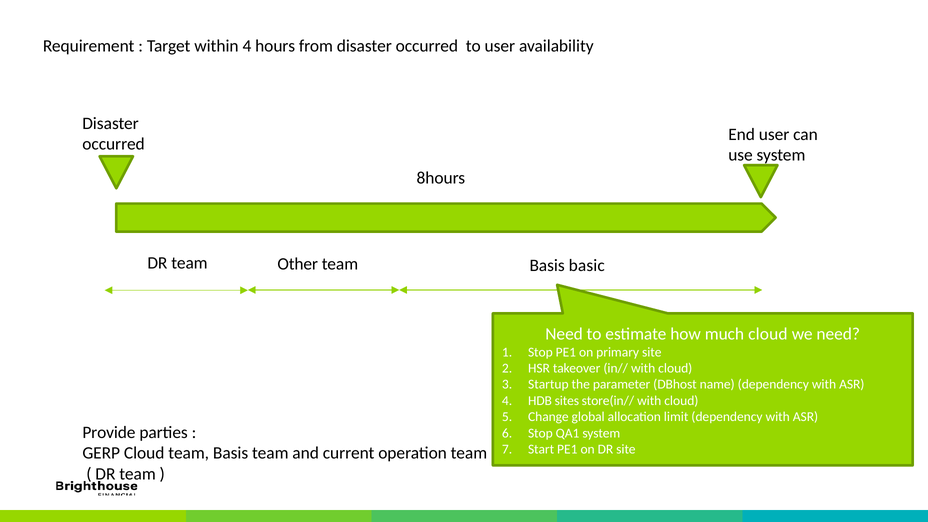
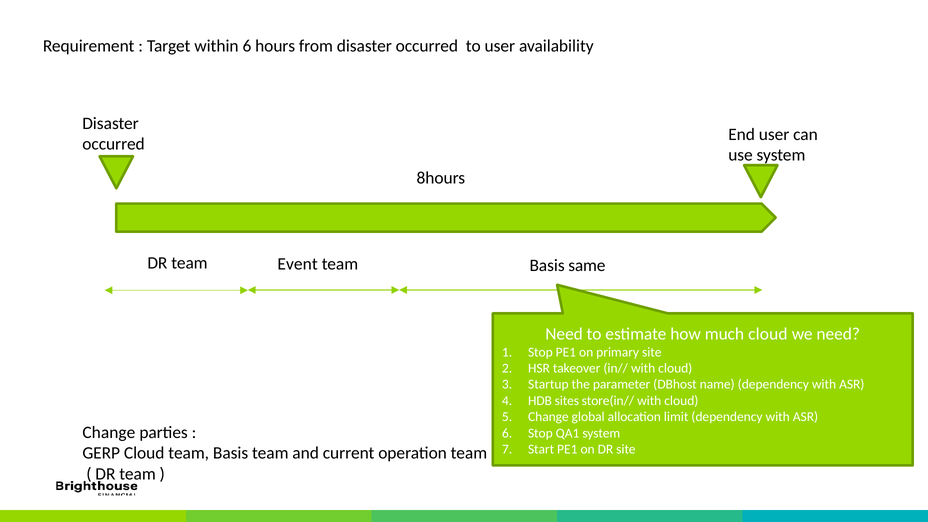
within 4: 4 -> 6
Other: Other -> Event
basic: basic -> same
Provide at (109, 432): Provide -> Change
